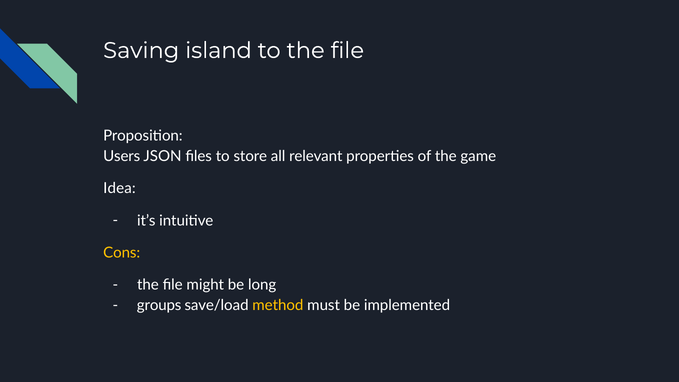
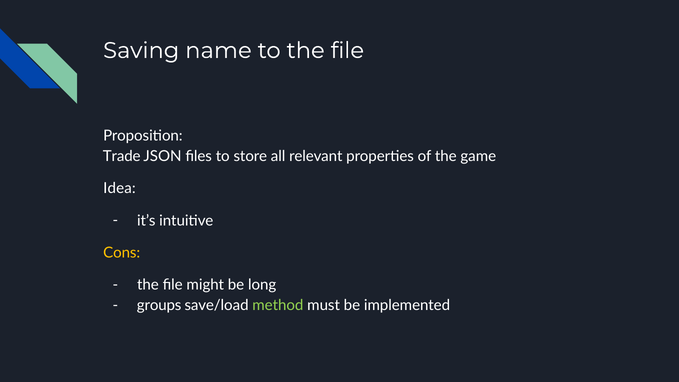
island: island -> name
Users: Users -> Trade
method colour: yellow -> light green
